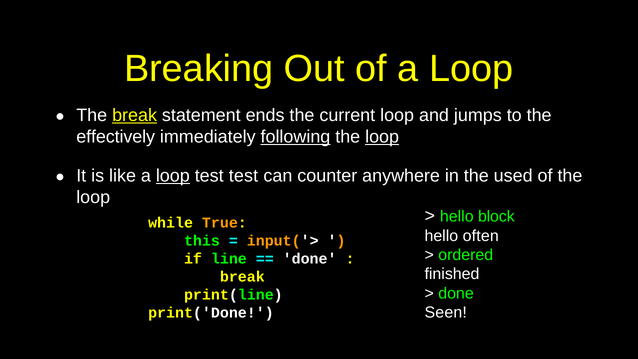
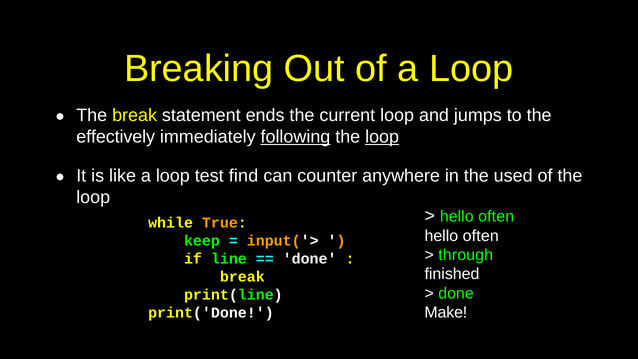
break at (135, 115) underline: present -> none
loop at (173, 176) underline: present -> none
test test: test -> find
block at (496, 216): block -> often
this: this -> keep
ordered: ordered -> through
Seen: Seen -> Make
